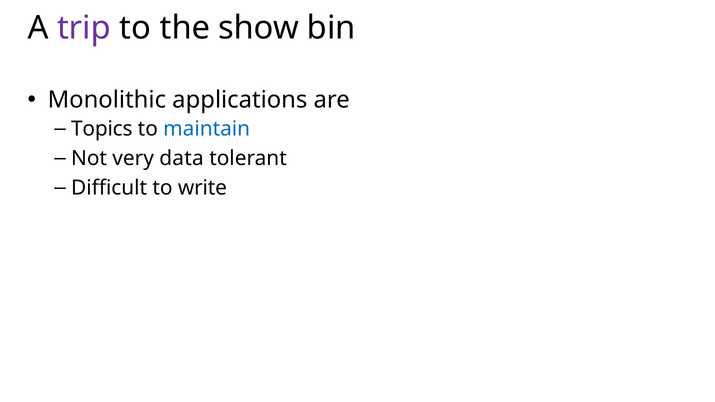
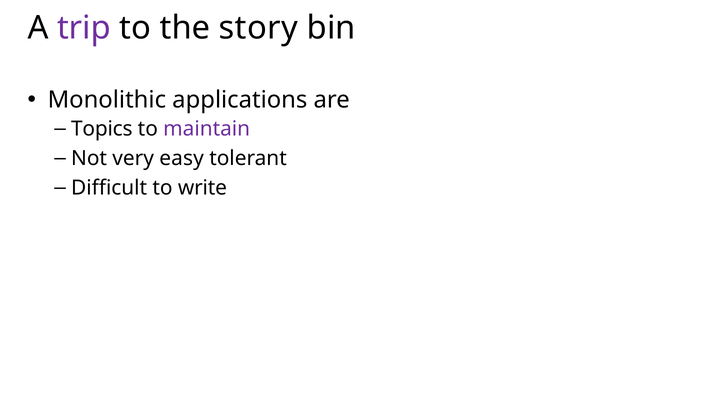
show: show -> story
maintain colour: blue -> purple
data: data -> easy
